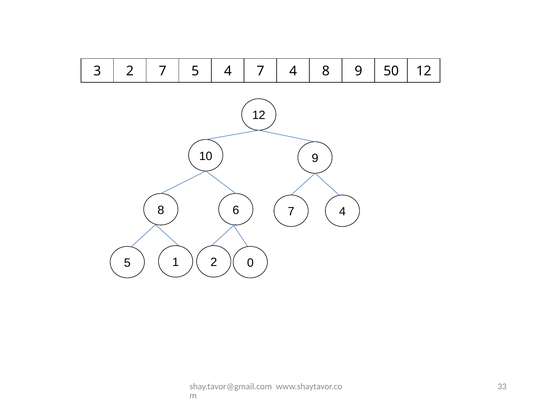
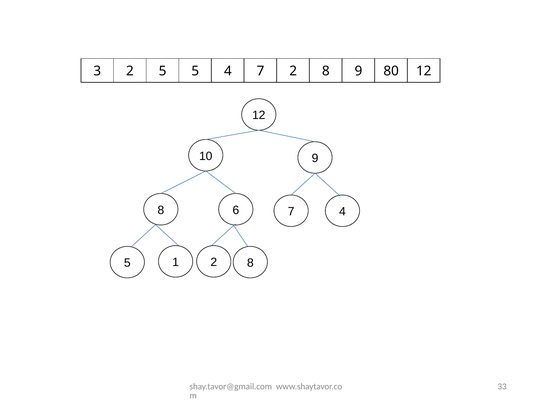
2 7: 7 -> 5
4 7 4: 4 -> 2
50: 50 -> 80
1 2 0: 0 -> 8
